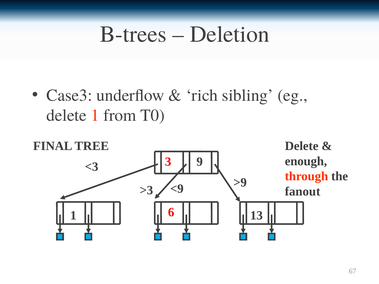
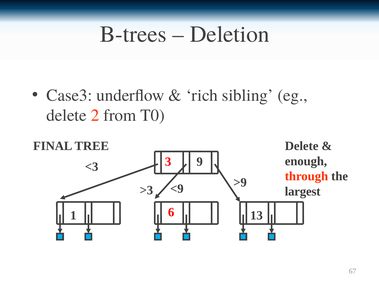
delete 1: 1 -> 2
fanout: fanout -> largest
